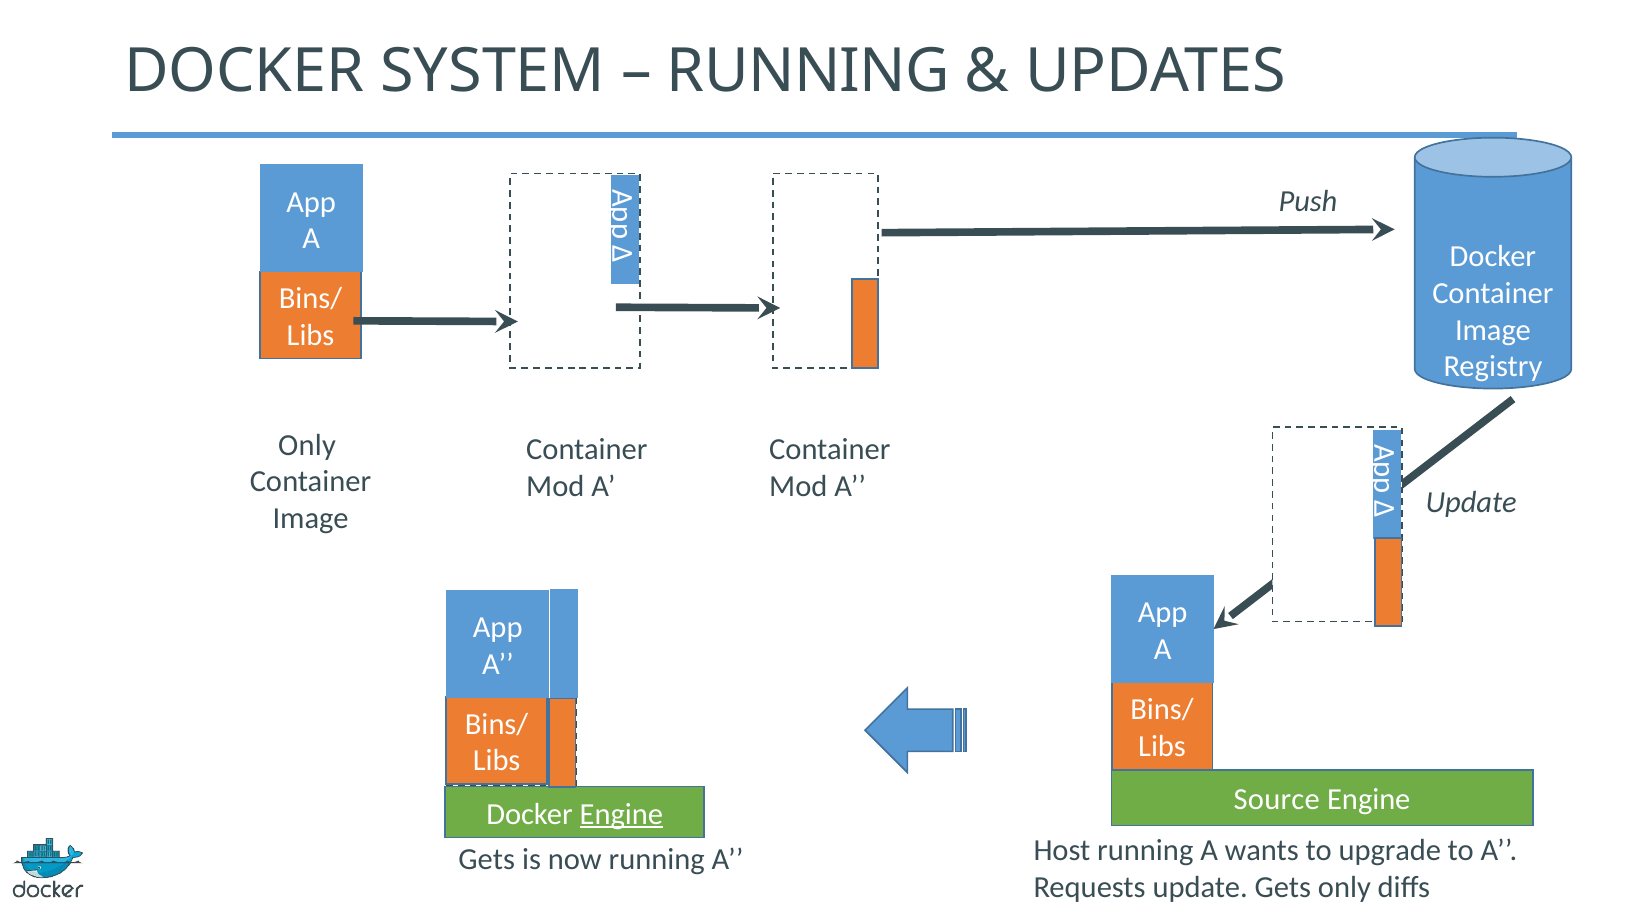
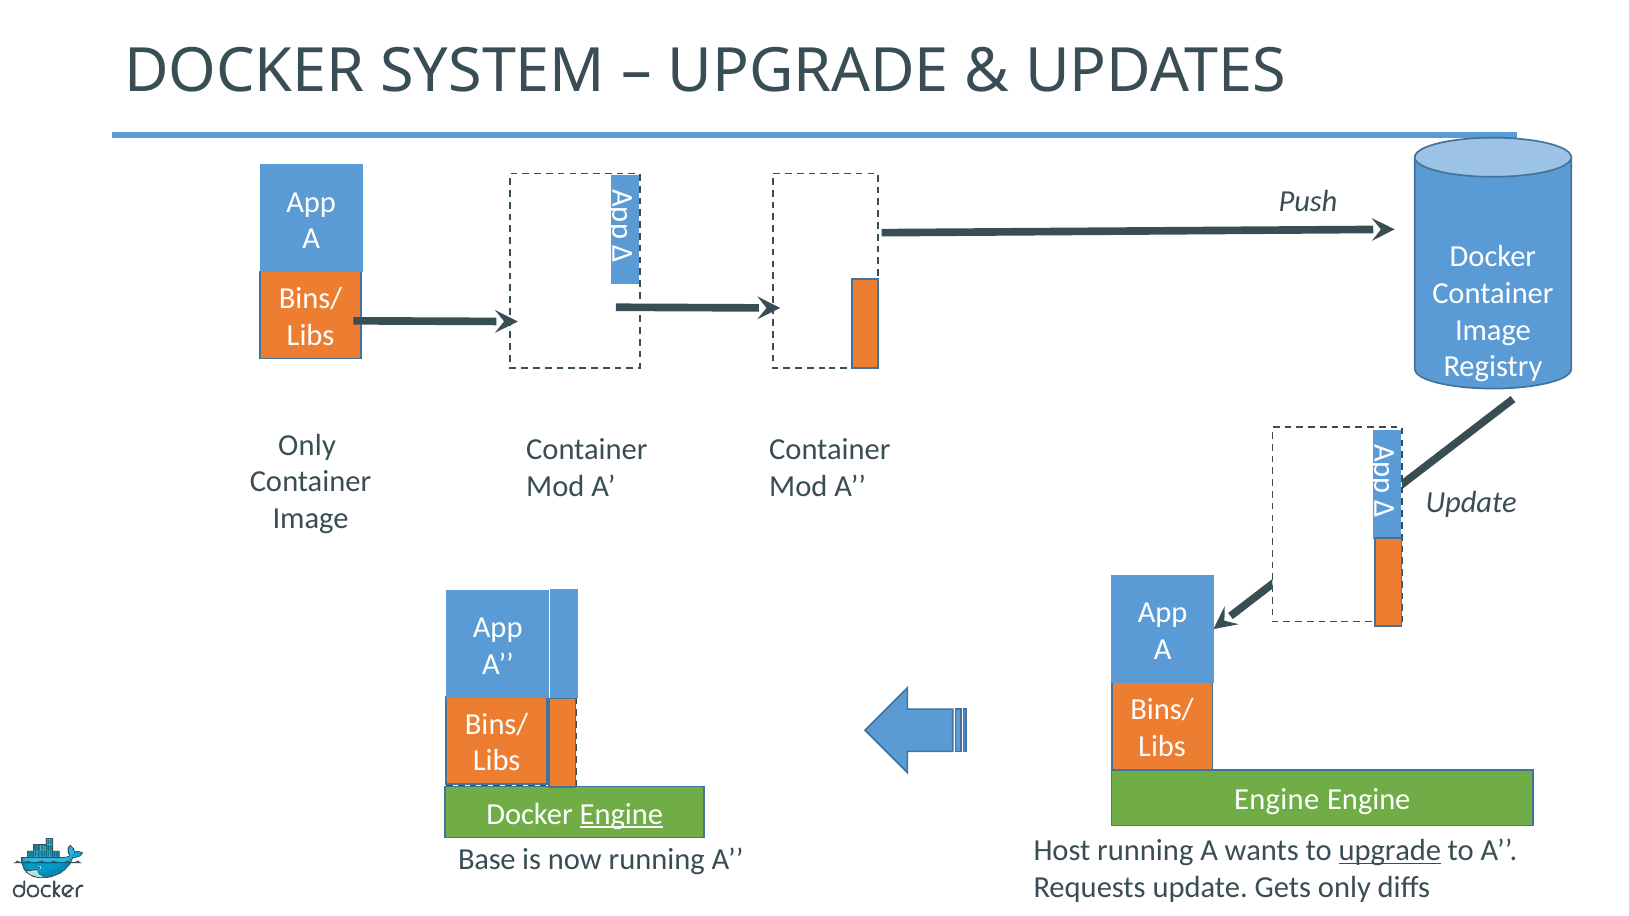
RUNNING at (809, 71): RUNNING -> UPGRADE
Source at (1277, 800): Source -> Engine
upgrade at (1390, 851) underline: none -> present
Gets at (487, 859): Gets -> Base
